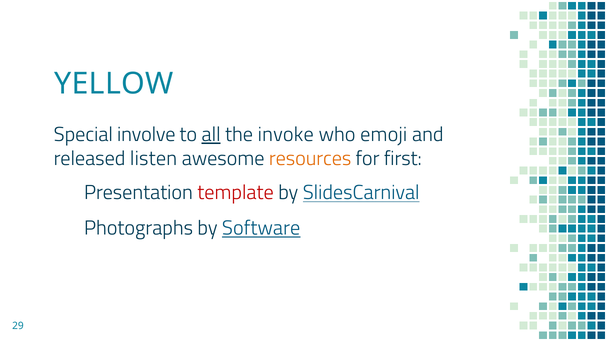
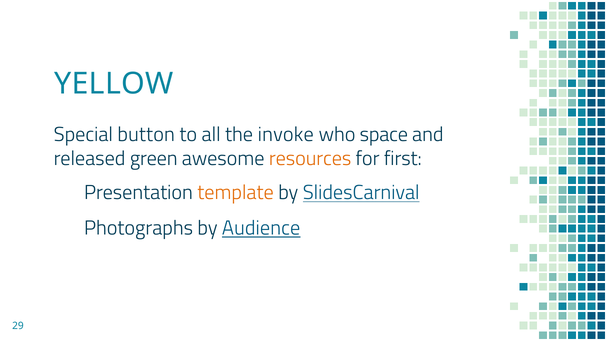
involve: involve -> button
all underline: present -> none
emoji: emoji -> space
listen: listen -> green
template colour: red -> orange
Software: Software -> Audience
